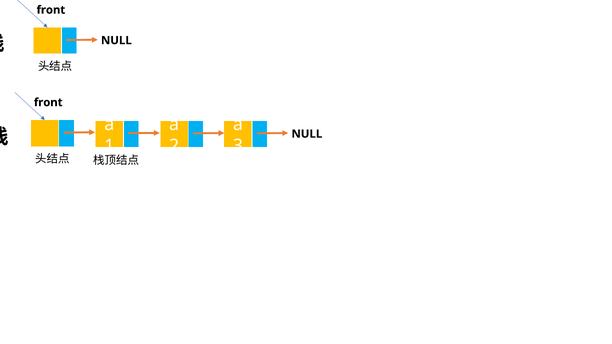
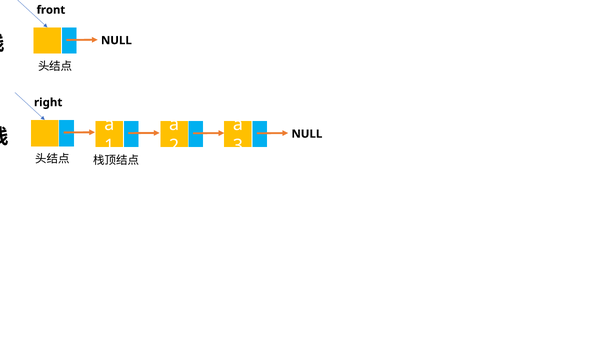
front at (48, 102): front -> right
